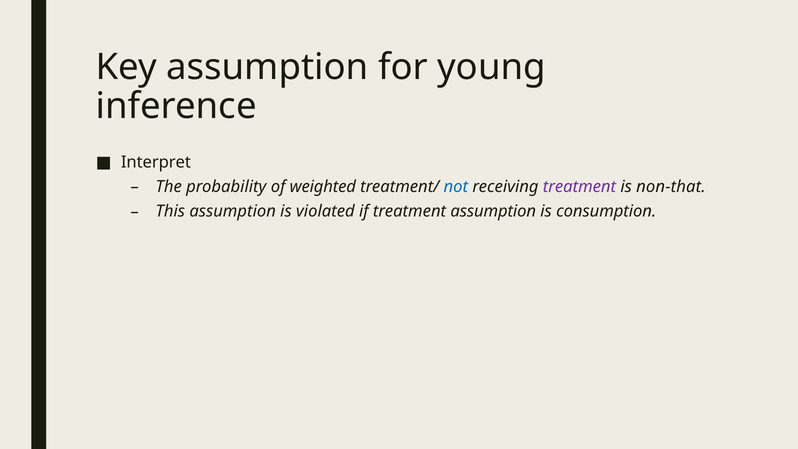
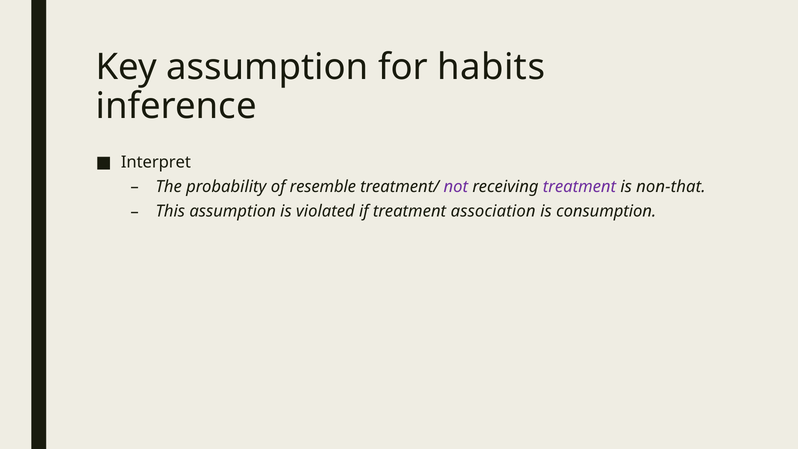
young: young -> habits
weighted: weighted -> resemble
not colour: blue -> purple
treatment assumption: assumption -> association
